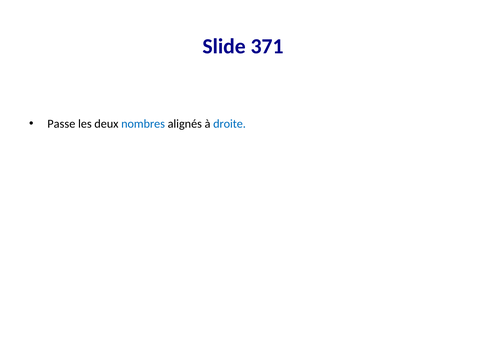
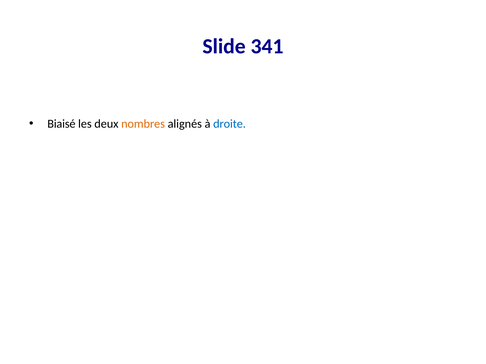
371: 371 -> 341
Passe: Passe -> Biaisé
nombres colour: blue -> orange
